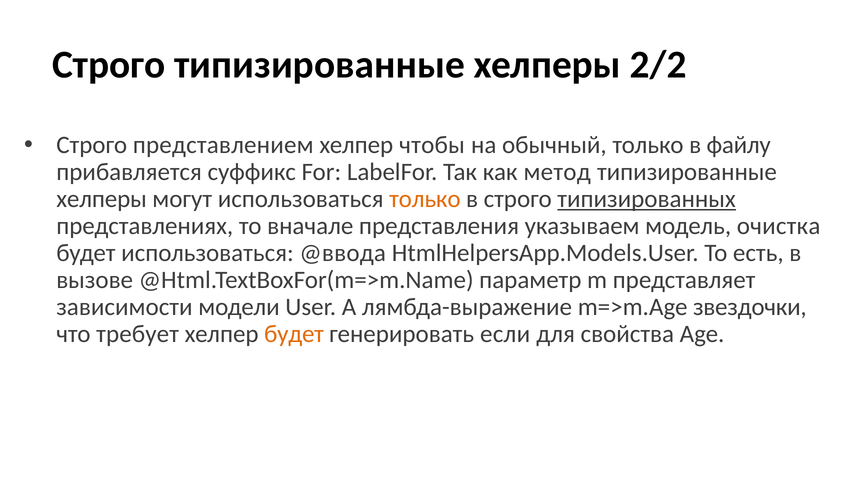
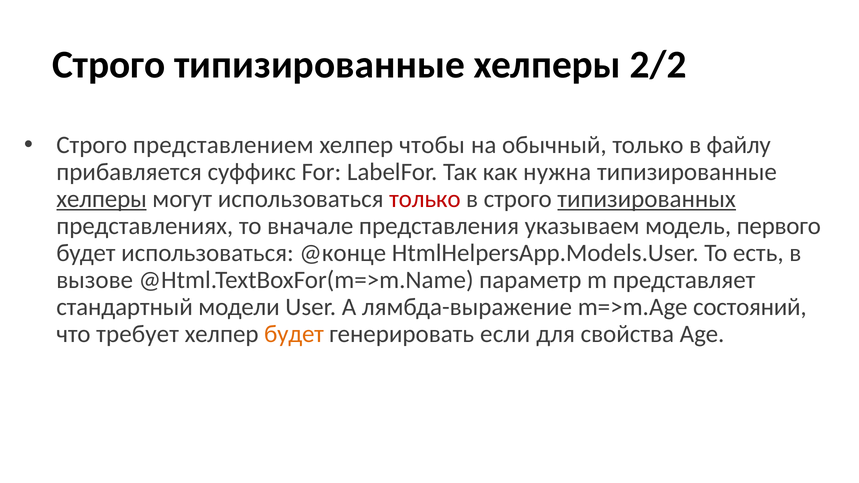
метод: метод -> нужна
хелперы at (102, 199) underline: none -> present
только at (425, 199) colour: orange -> red
очистка: очистка -> первого
@ввода: @ввода -> @конце
зависимости: зависимости -> стандартный
звездочки: звездочки -> состояний
